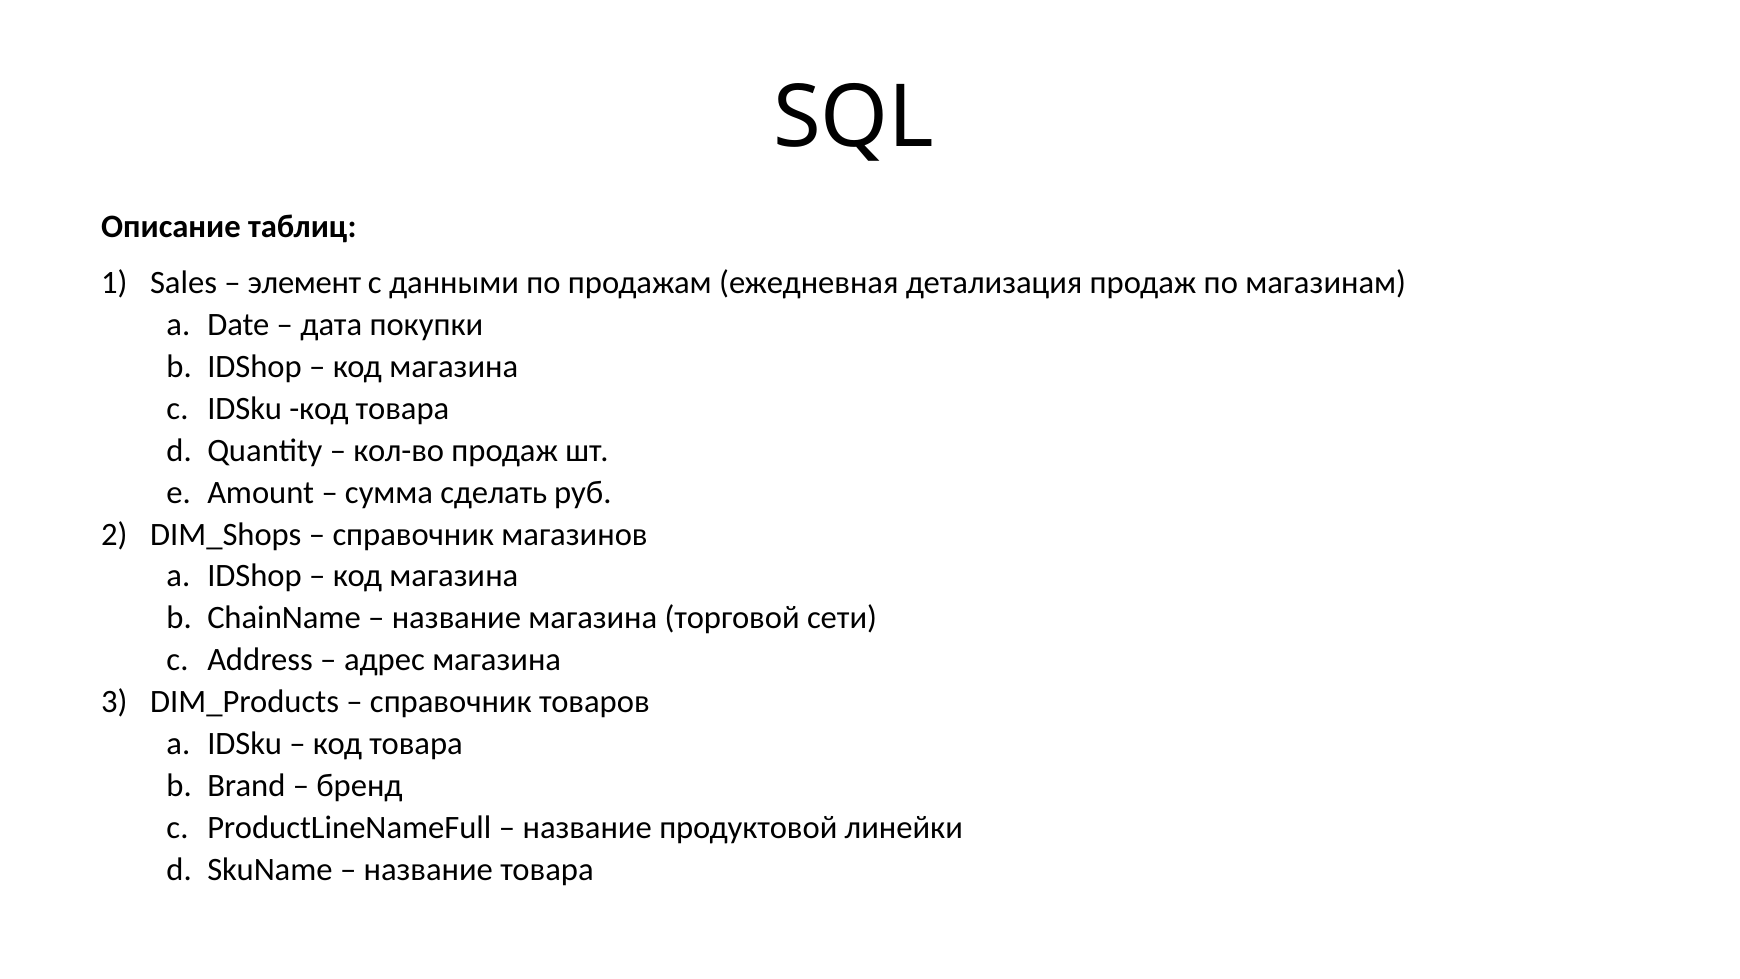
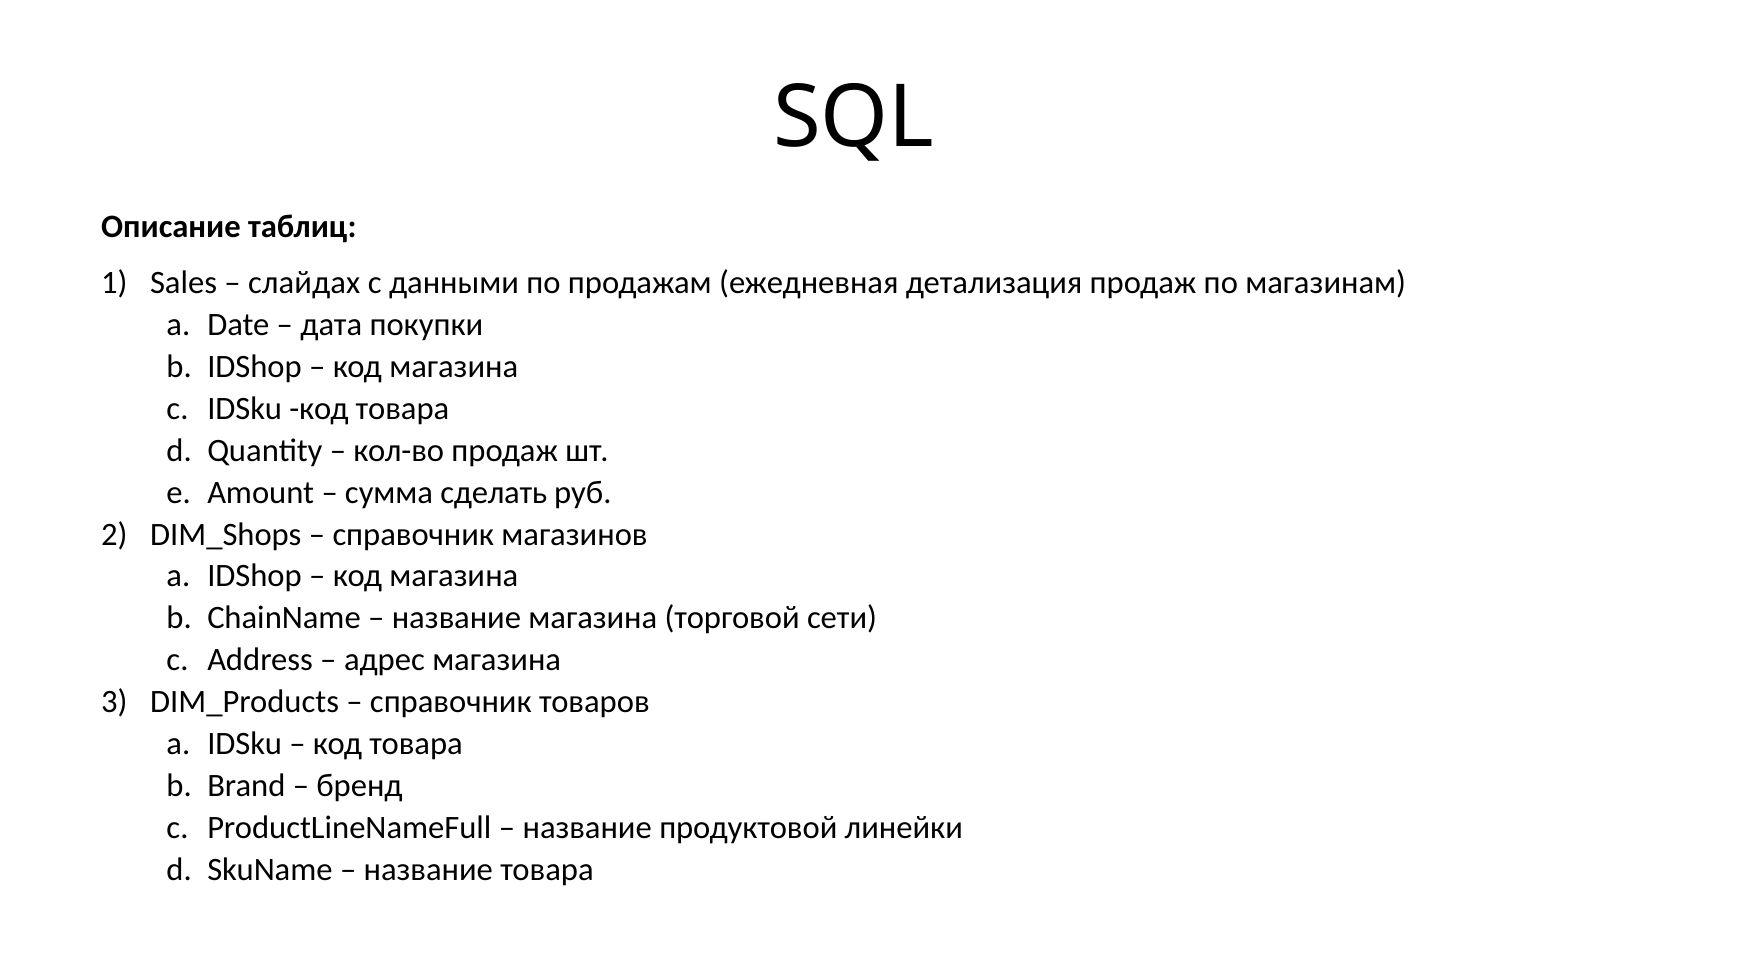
элемент: элемент -> слайдах
